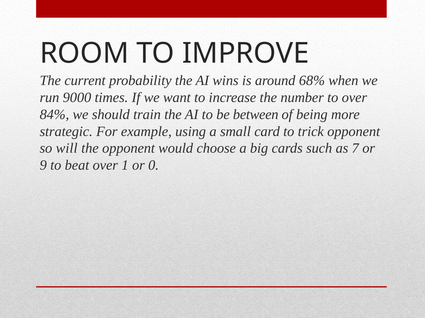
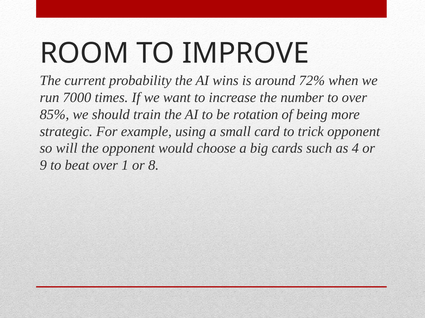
68%: 68% -> 72%
9000: 9000 -> 7000
84%: 84% -> 85%
between: between -> rotation
7: 7 -> 4
0: 0 -> 8
